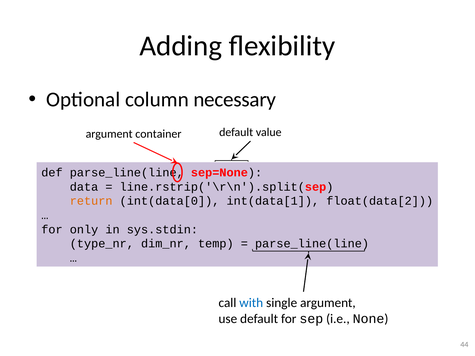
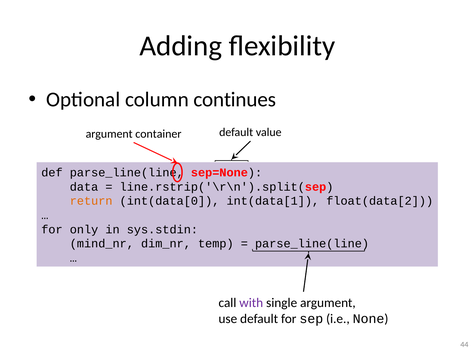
necessary: necessary -> continues
type_nr: type_nr -> mind_nr
with colour: blue -> purple
